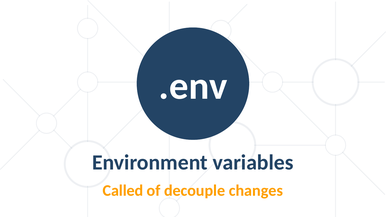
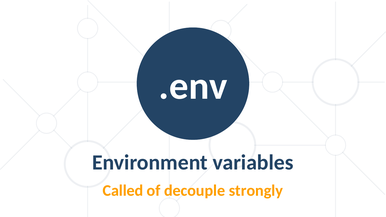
changes: changes -> strongly
